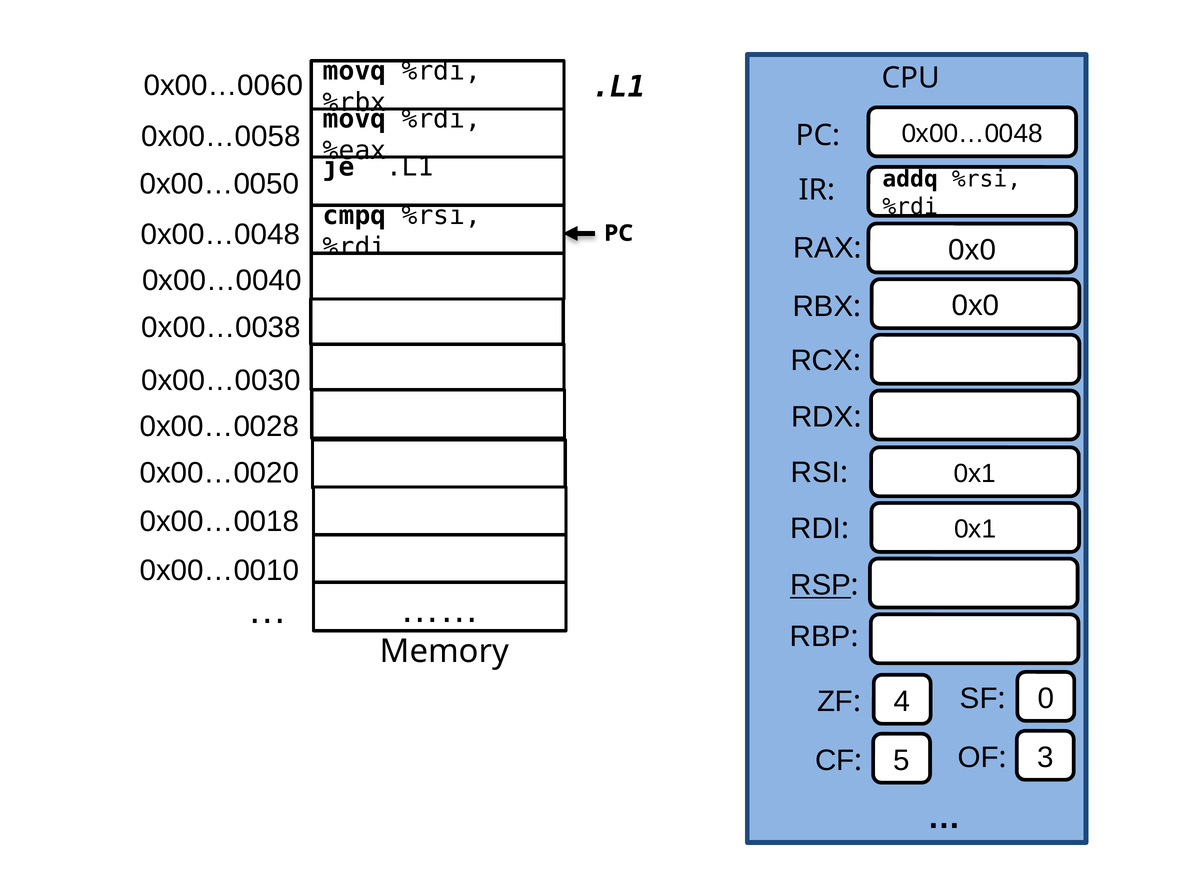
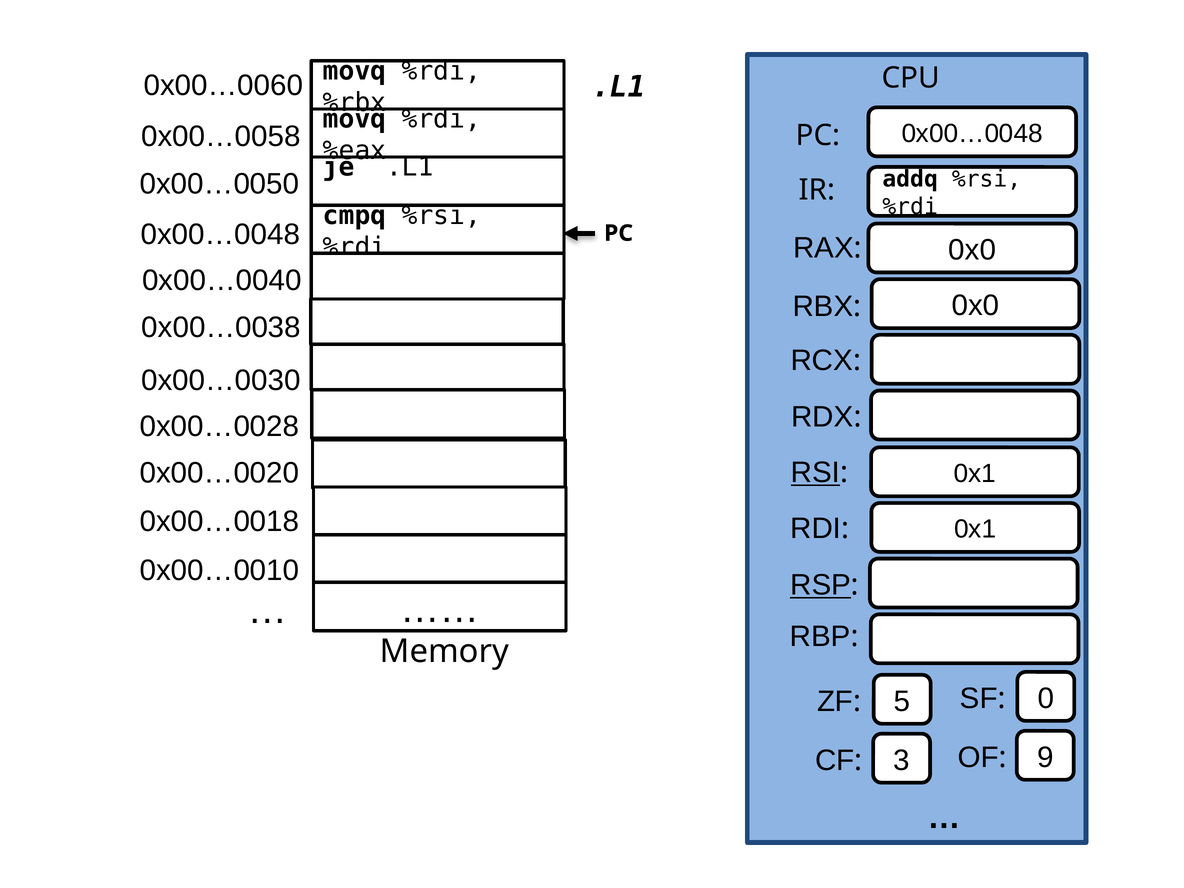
RSI underline: none -> present
4: 4 -> 5
5: 5 -> 3
3: 3 -> 9
